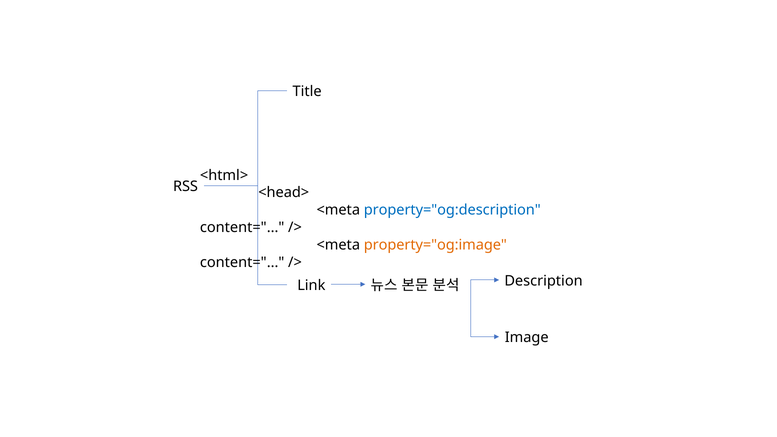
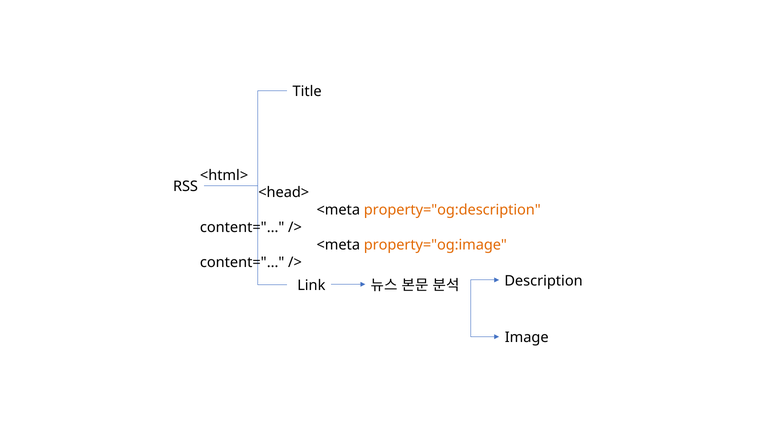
property="og:description colour: blue -> orange
